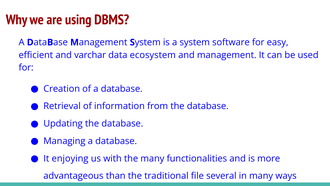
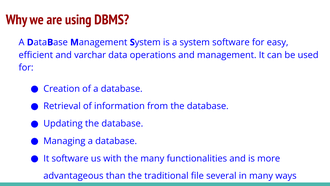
ecosystem: ecosystem -> operations
It enjoying: enjoying -> software
